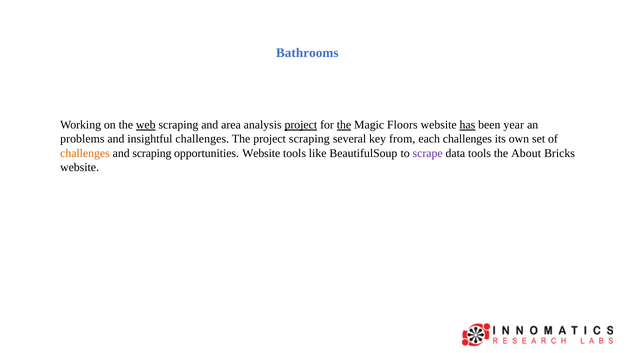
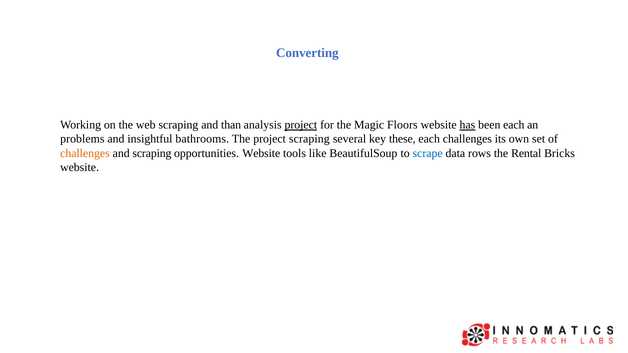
Bathrooms: Bathrooms -> Converting
web underline: present -> none
area: area -> than
the at (344, 125) underline: present -> none
been year: year -> each
insightful challenges: challenges -> bathrooms
from: from -> these
scrape colour: purple -> blue
data tools: tools -> rows
About: About -> Rental
